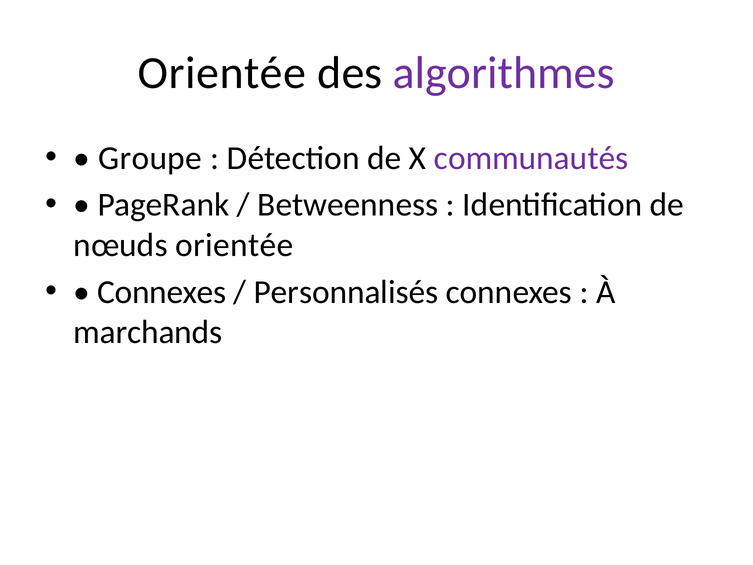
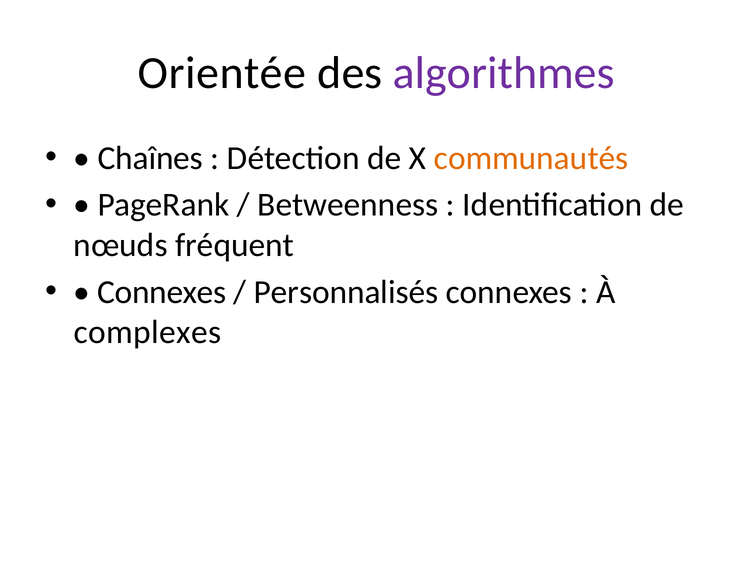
Groupe: Groupe -> Chaînes
communautés colour: purple -> orange
nœuds orientée: orientée -> fréquent
marchands: marchands -> complexes
